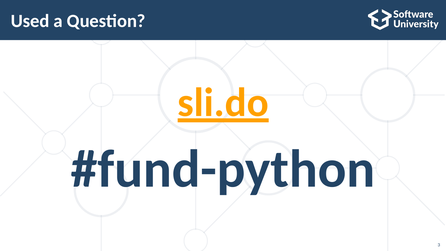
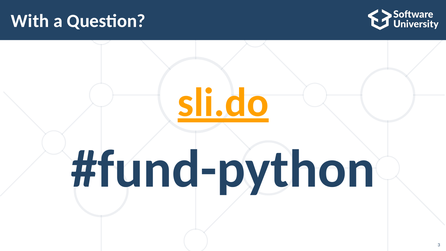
Used: Used -> With
